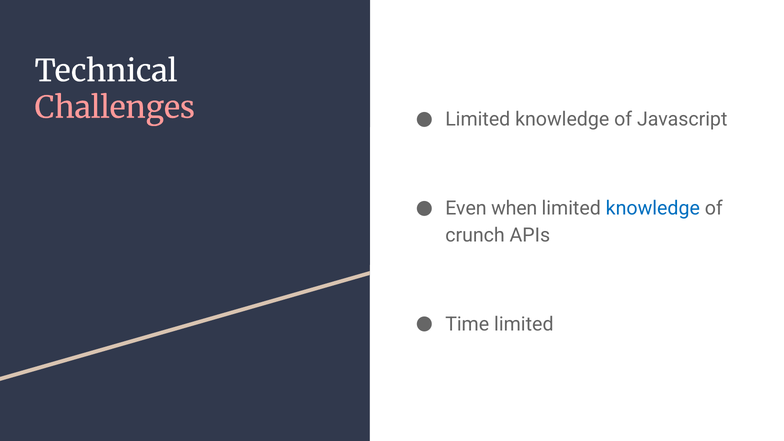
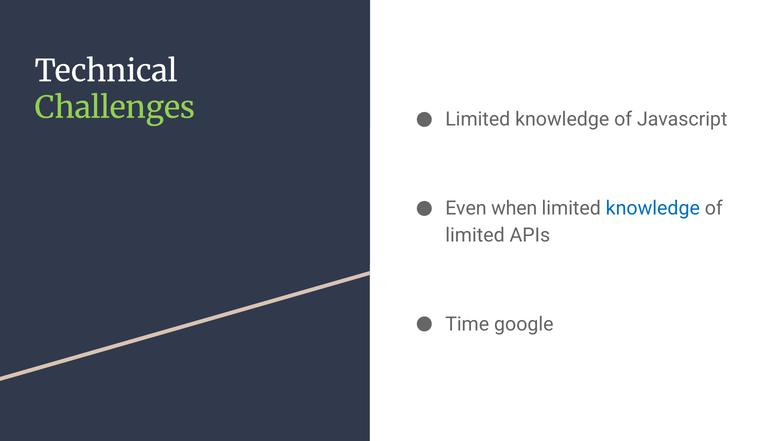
Challenges colour: pink -> light green
crunch at (475, 235): crunch -> limited
Time limited: limited -> google
